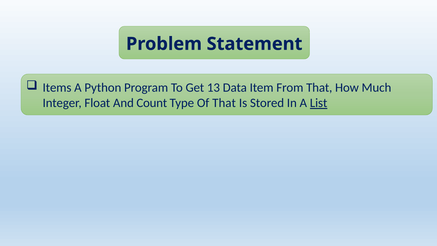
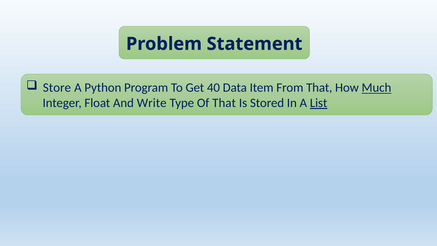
Items: Items -> Store
13: 13 -> 40
Much underline: none -> present
Count: Count -> Write
